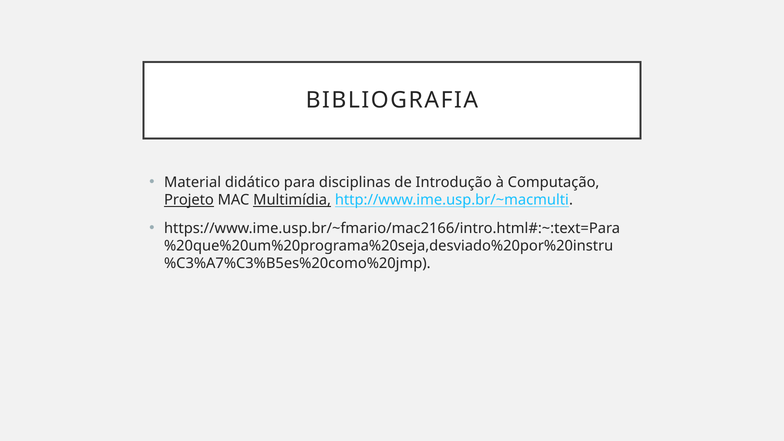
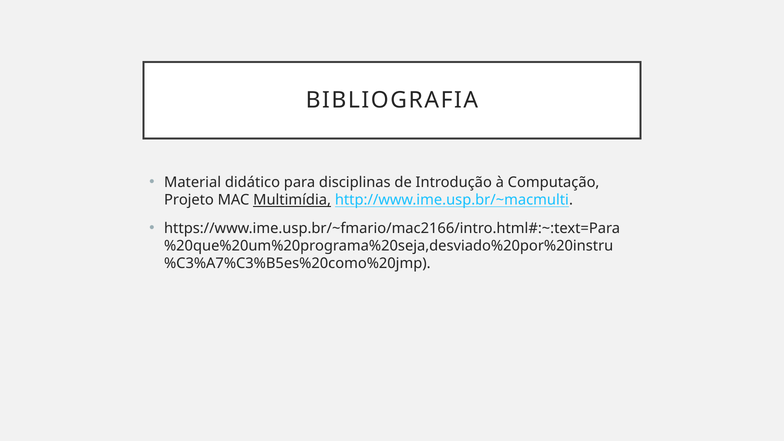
Projeto underline: present -> none
